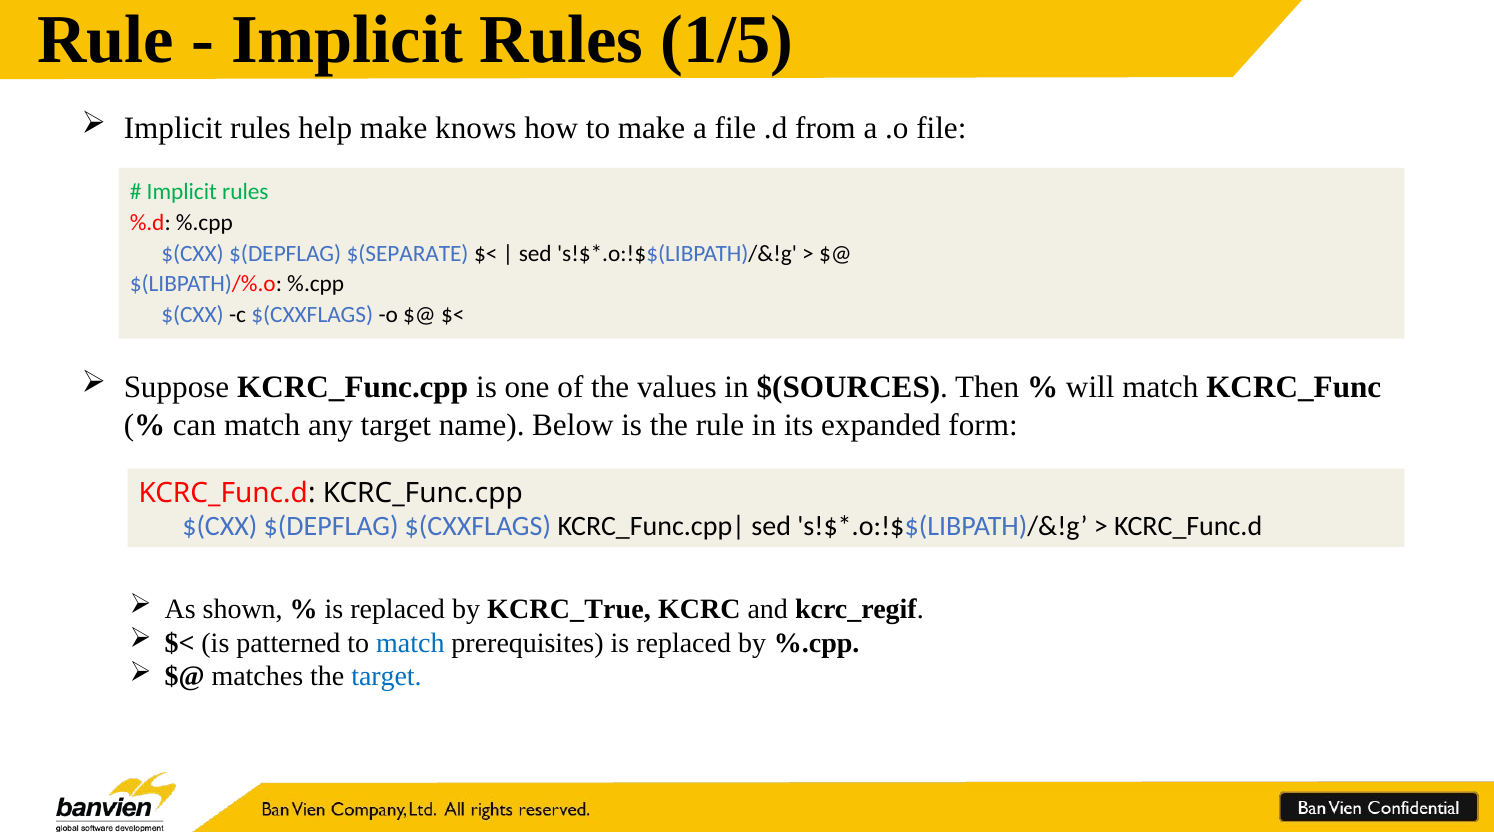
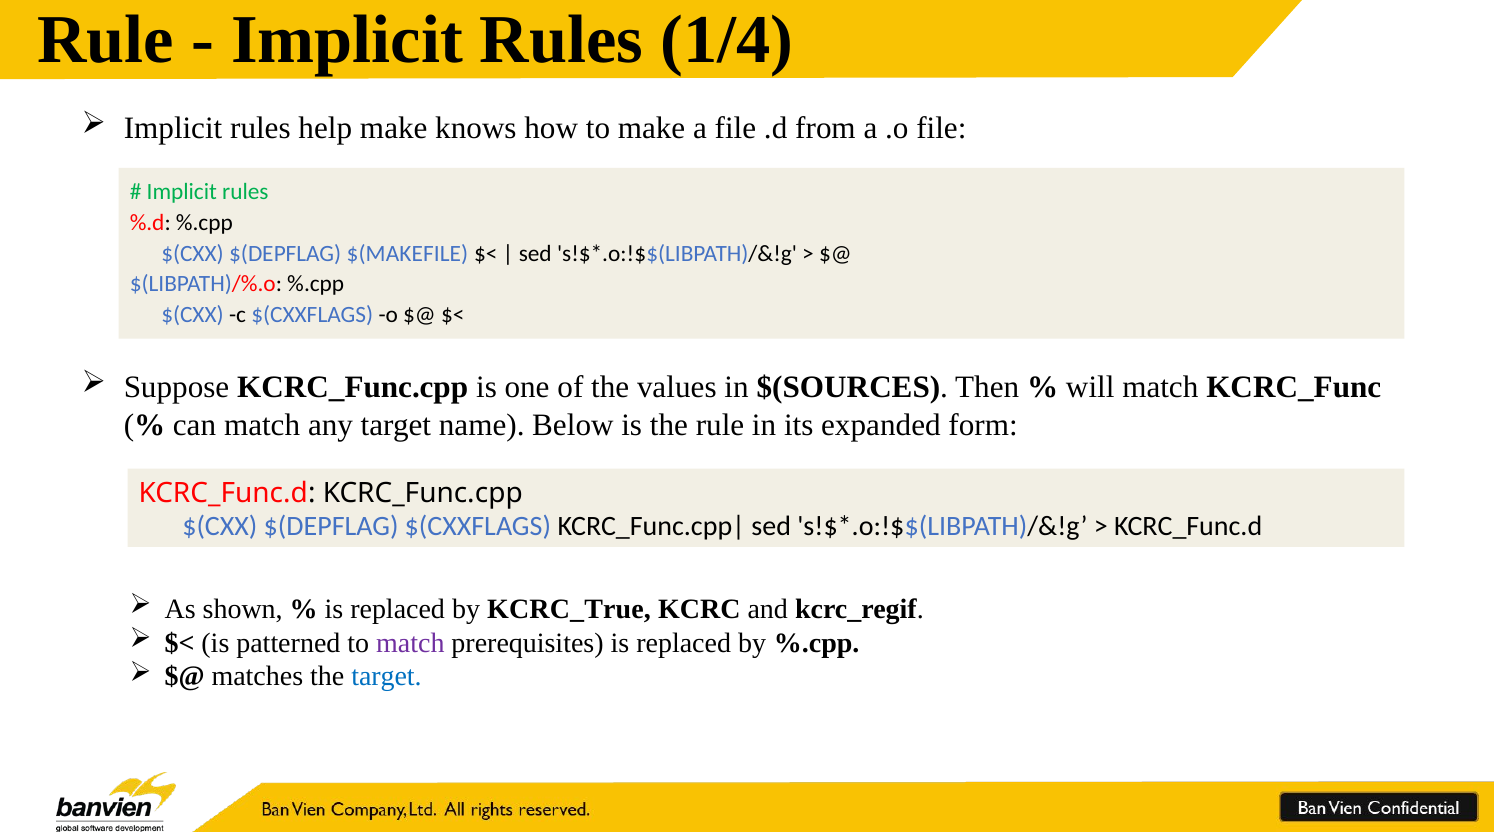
1/5: 1/5 -> 1/4
$(SEPARATE: $(SEPARATE -> $(MAKEFILE
match at (410, 643) colour: blue -> purple
